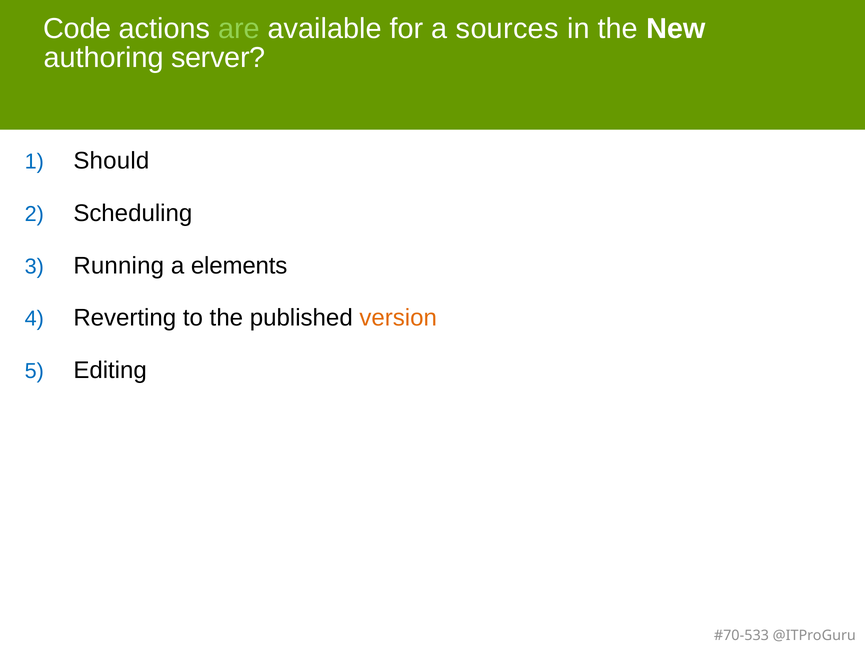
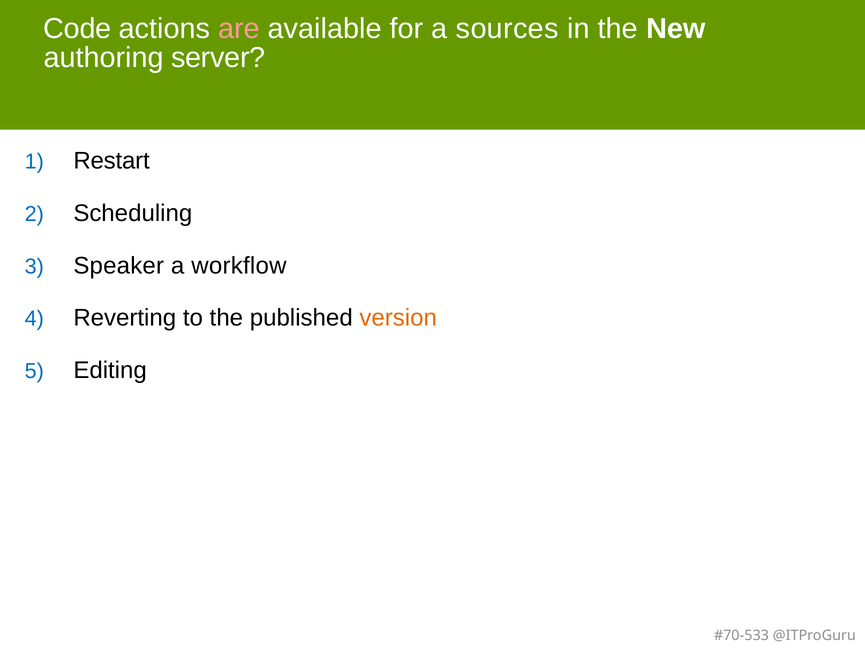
are colour: light green -> pink
Should: Should -> Restart
Running: Running -> Speaker
elements: elements -> workflow
